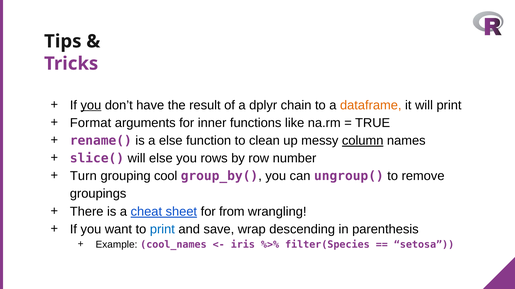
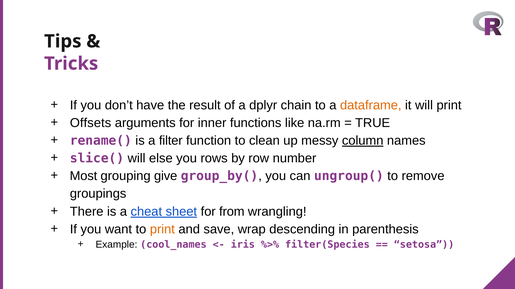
you at (91, 105) underline: present -> none
Format: Format -> Offsets
a else: else -> filter
Turn: Turn -> Most
cool: cool -> give
print at (162, 230) colour: blue -> orange
